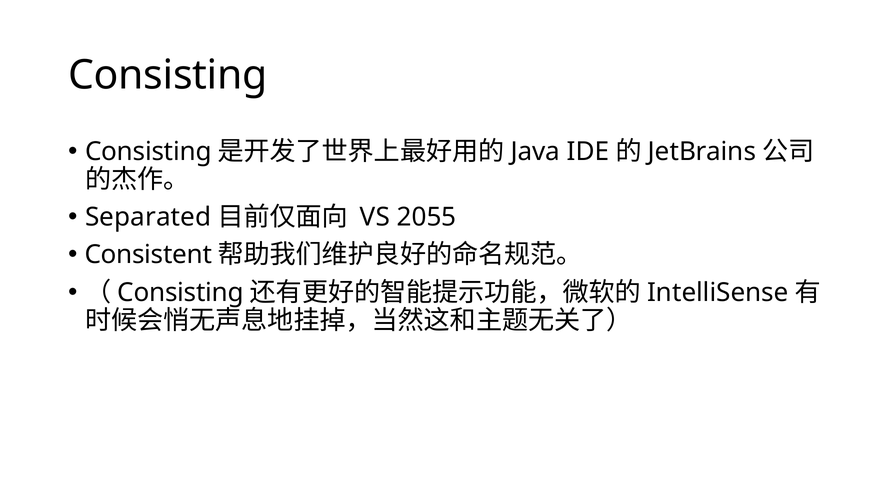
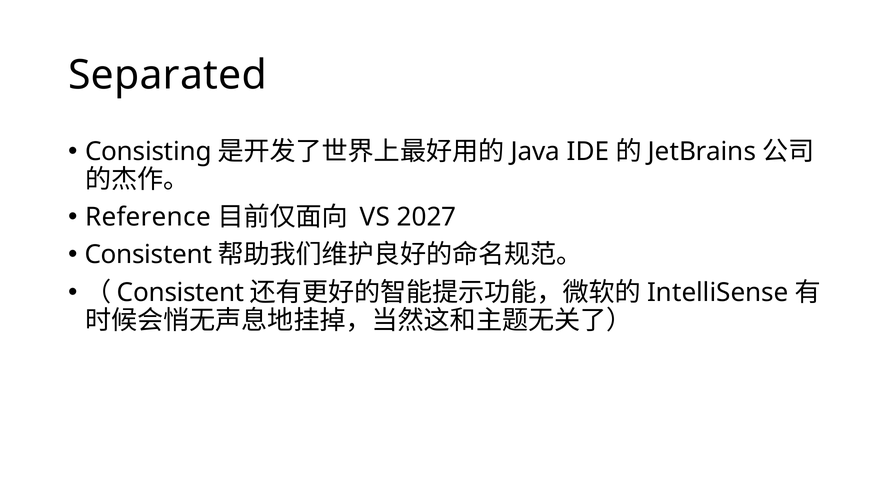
Consisting at (168, 75): Consisting -> Separated
Separated: Separated -> Reference
2055: 2055 -> 2027
Consisting at (181, 292): Consisting -> Consistent
